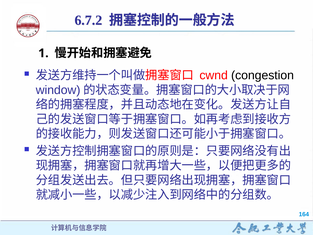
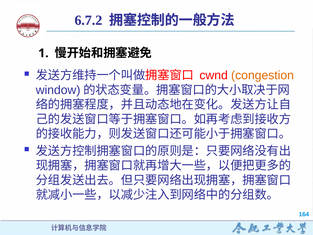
congestion colour: black -> orange
